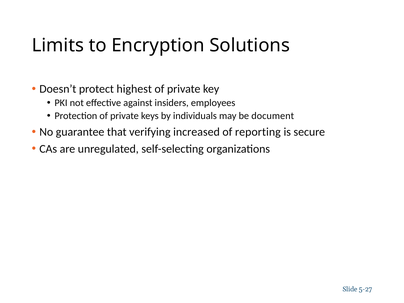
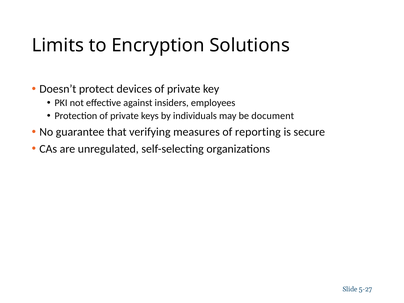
highest: highest -> devices
increased: increased -> measures
